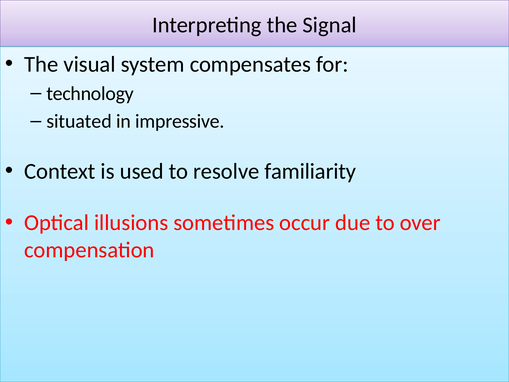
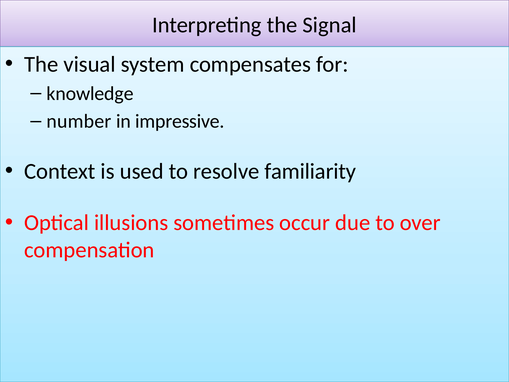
technology: technology -> knowledge
situated: situated -> number
